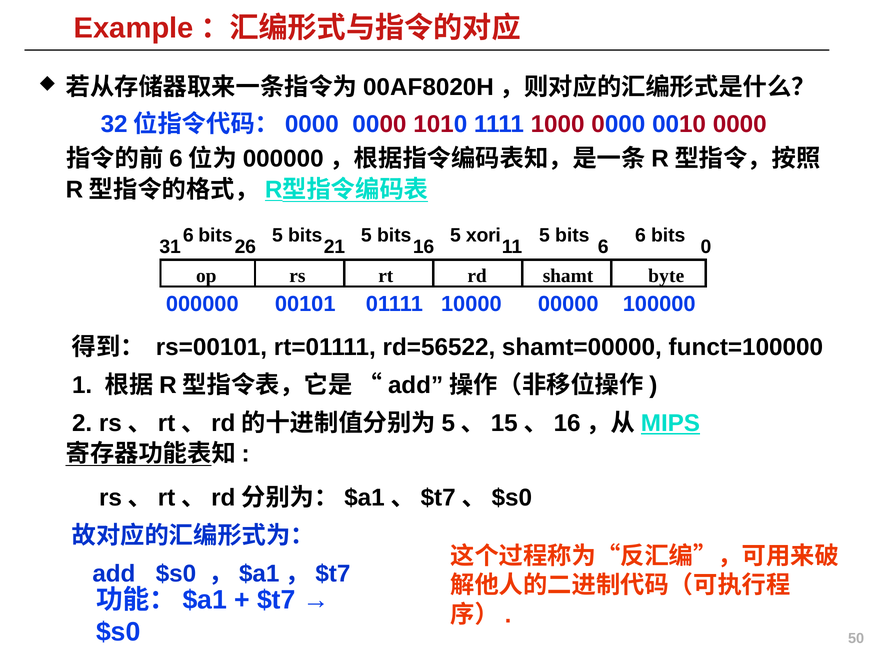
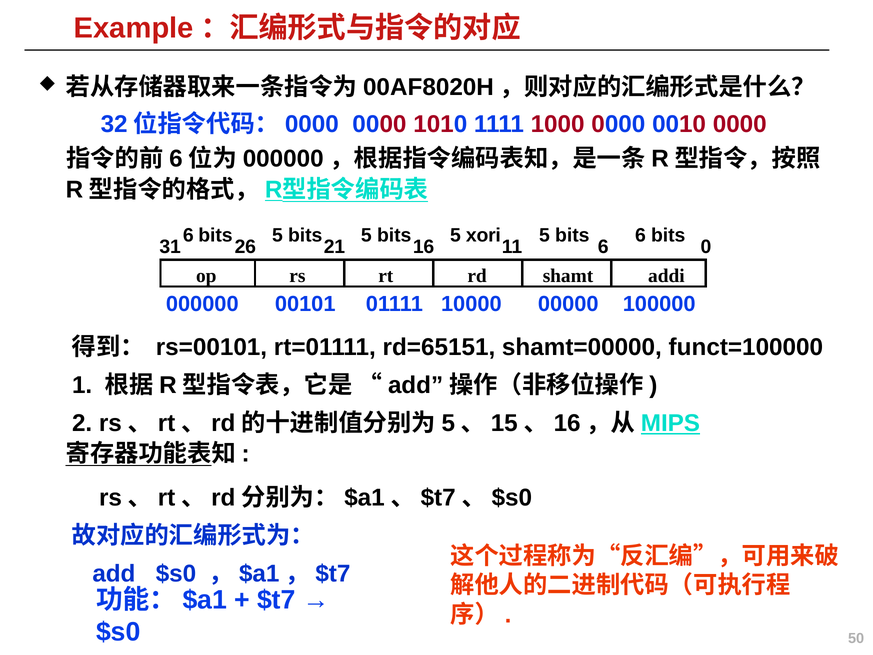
byte: byte -> addi
rd=56522: rd=56522 -> rd=65151
